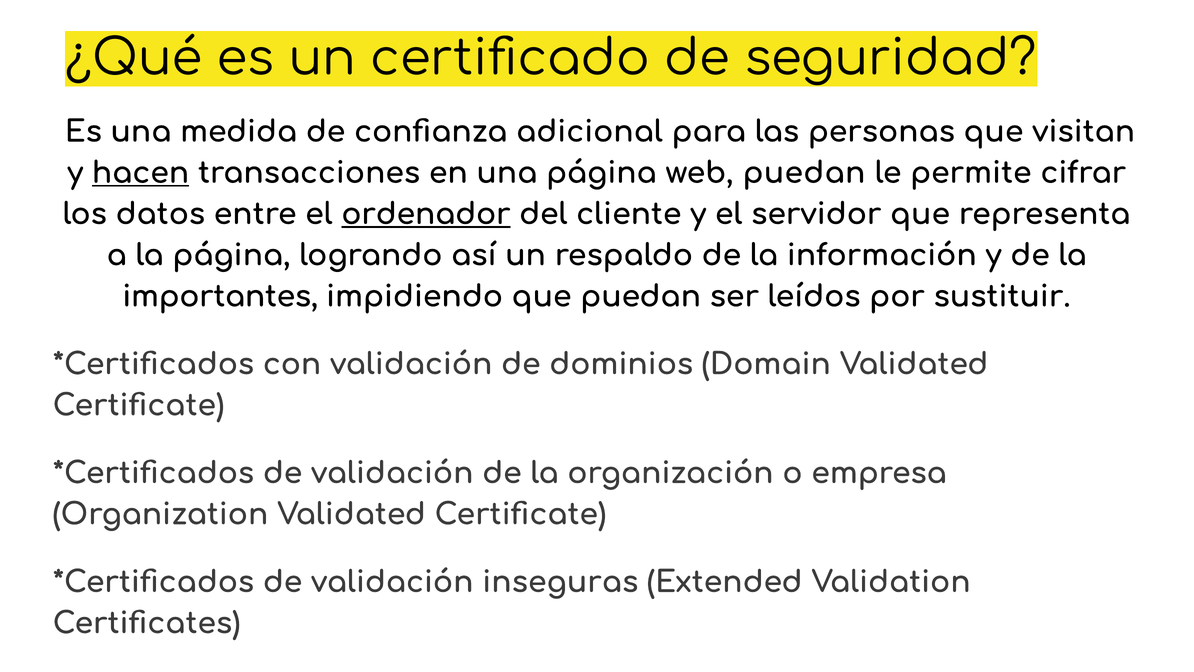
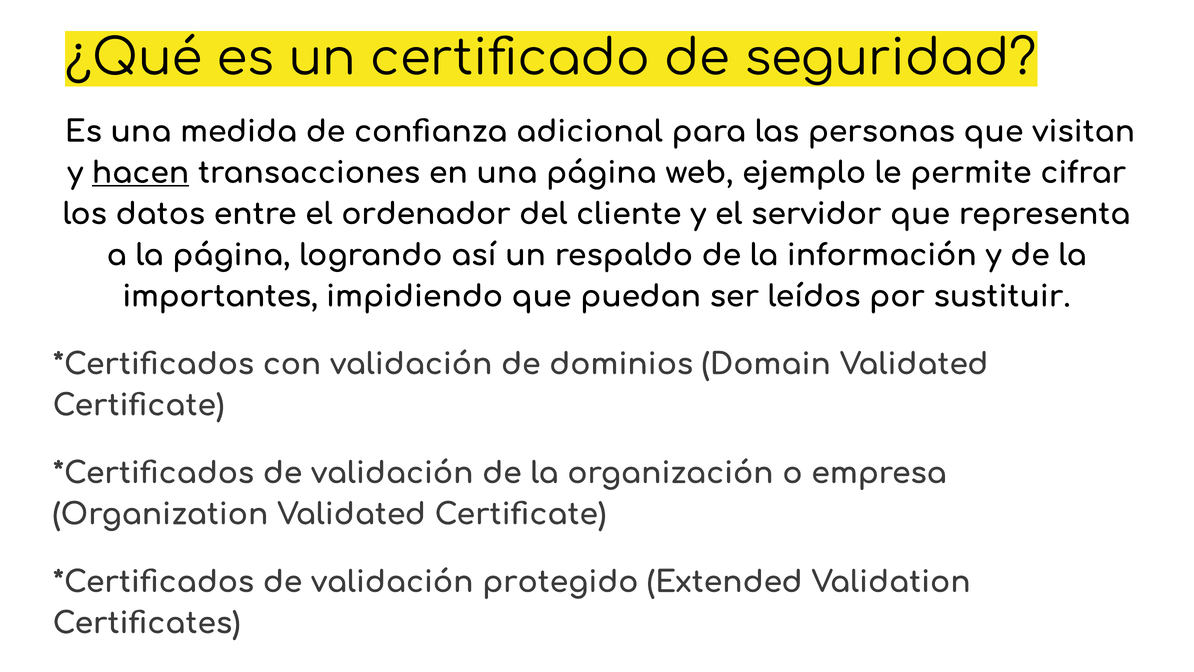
web puedan: puedan -> ejemplo
ordenador underline: present -> none
inseguras: inseguras -> protegido
